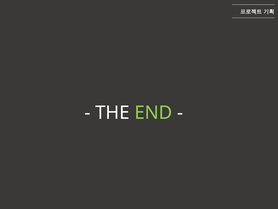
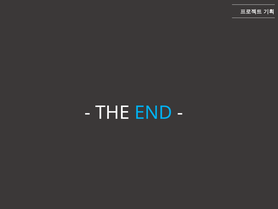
END colour: light green -> light blue
